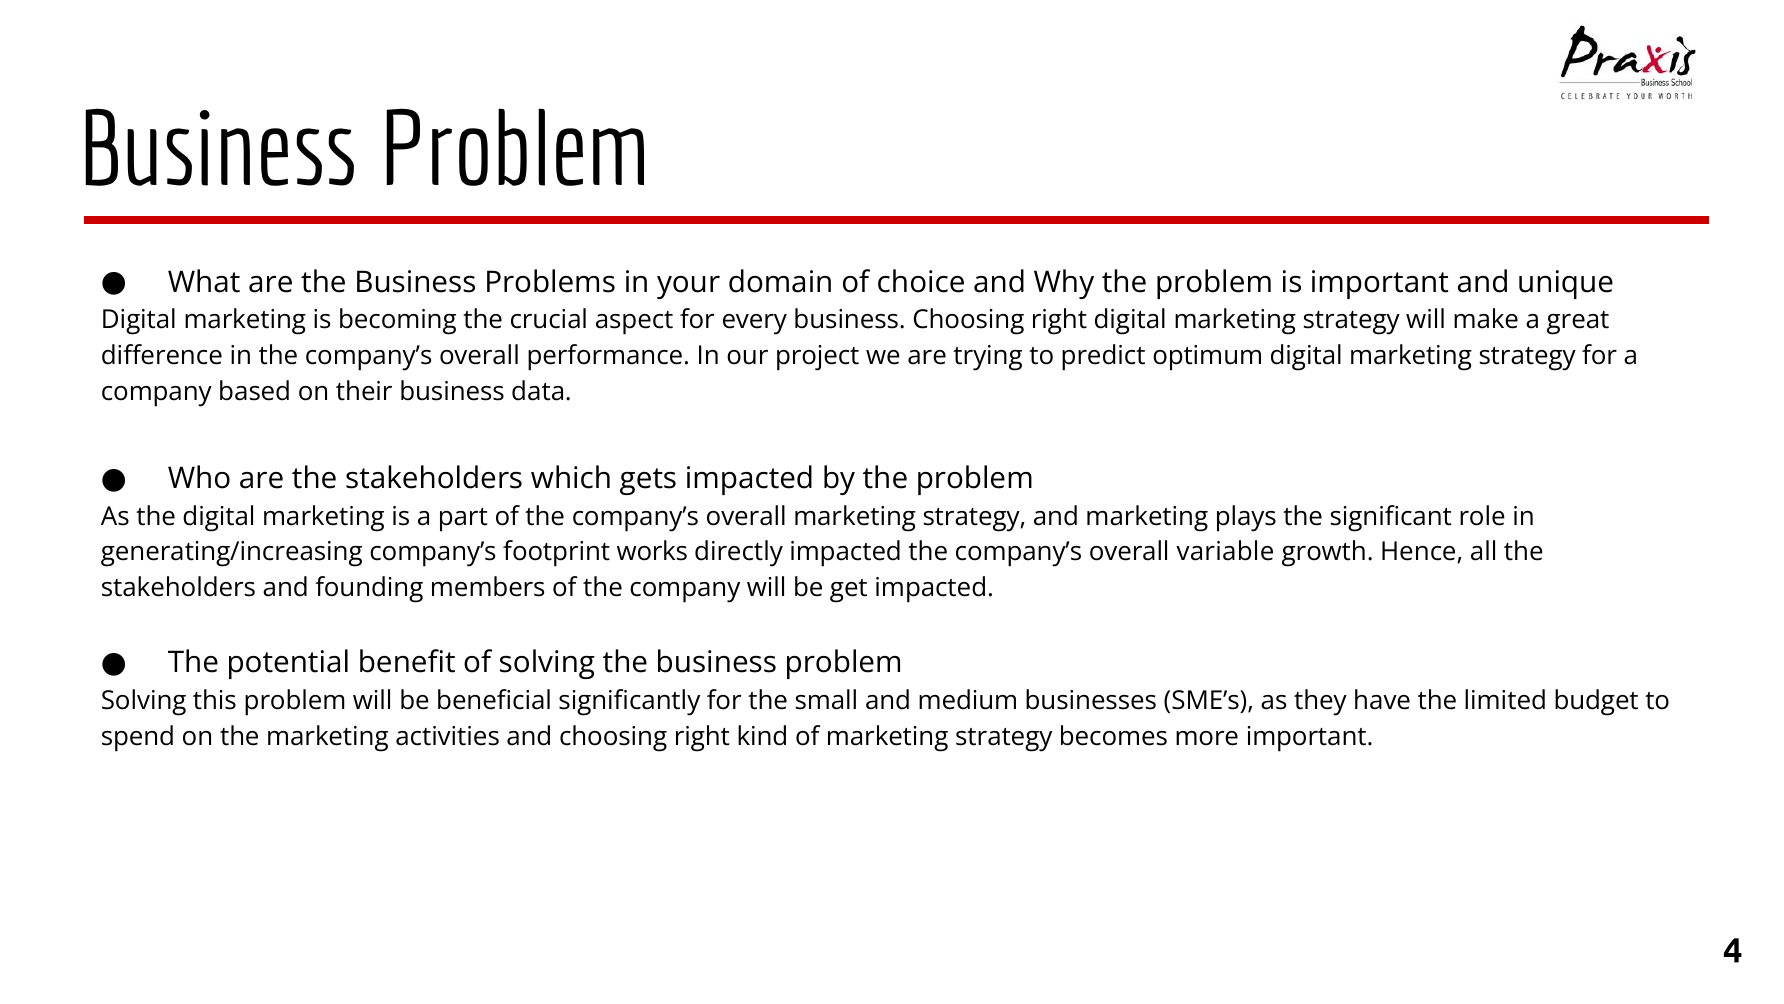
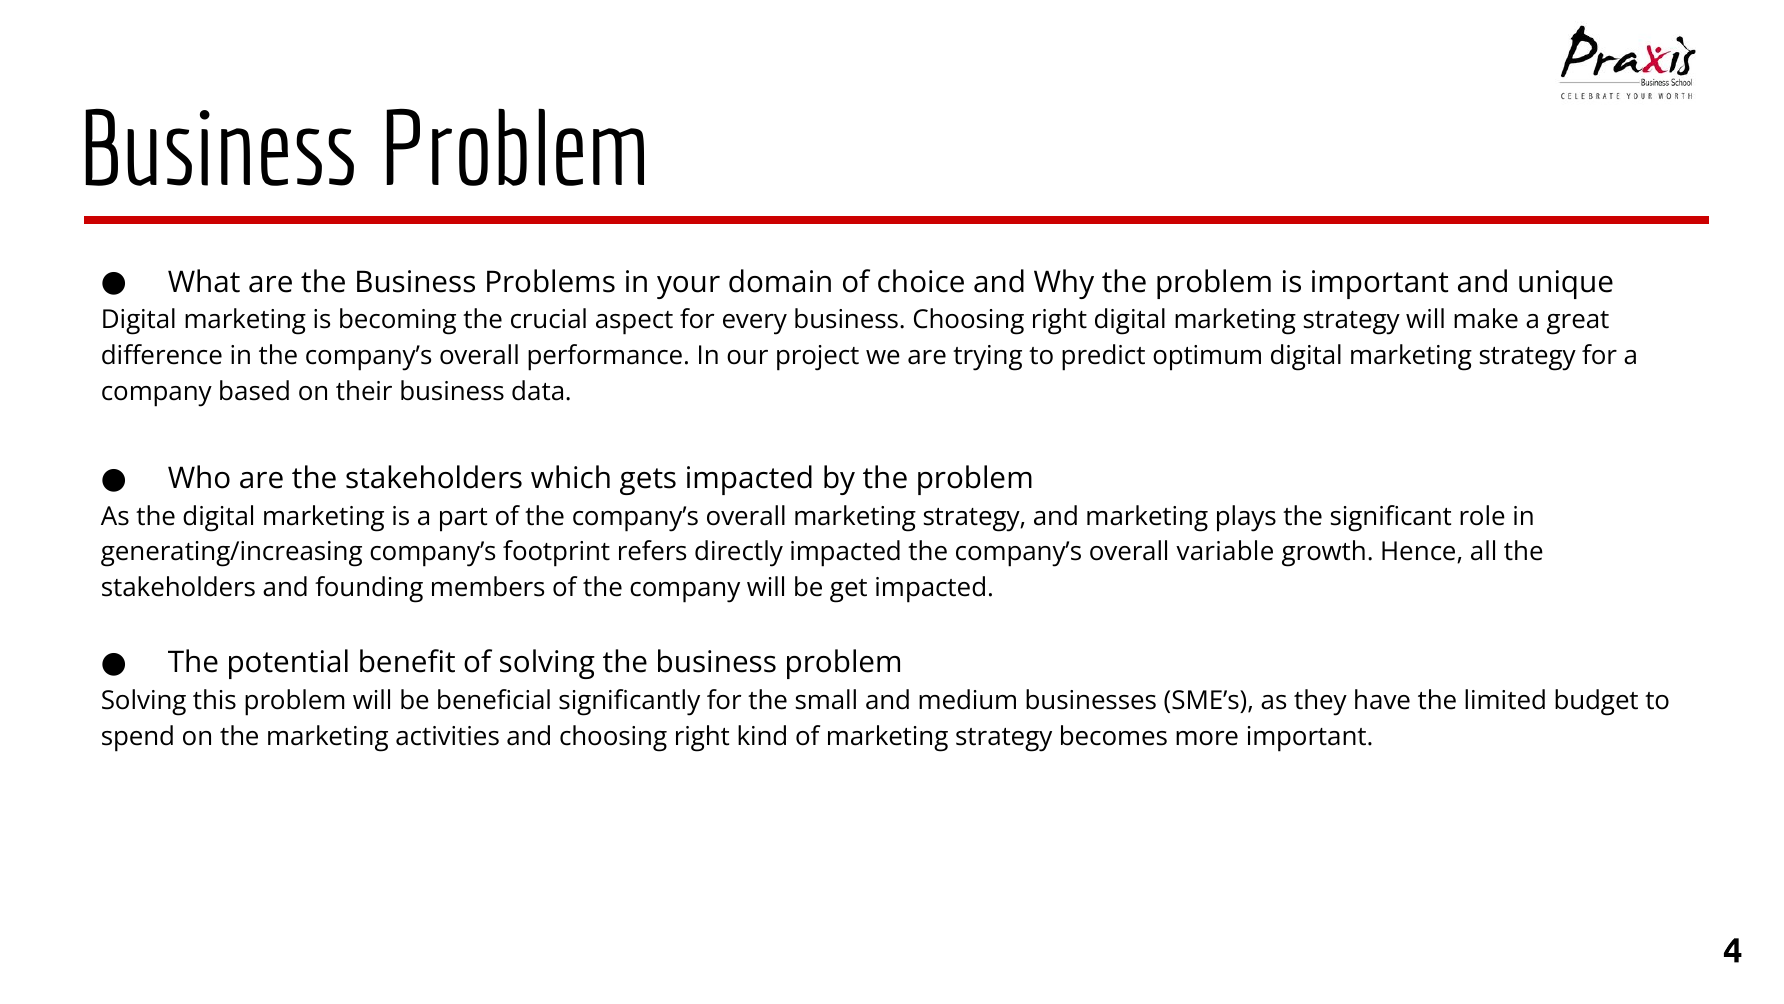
works: works -> refers
